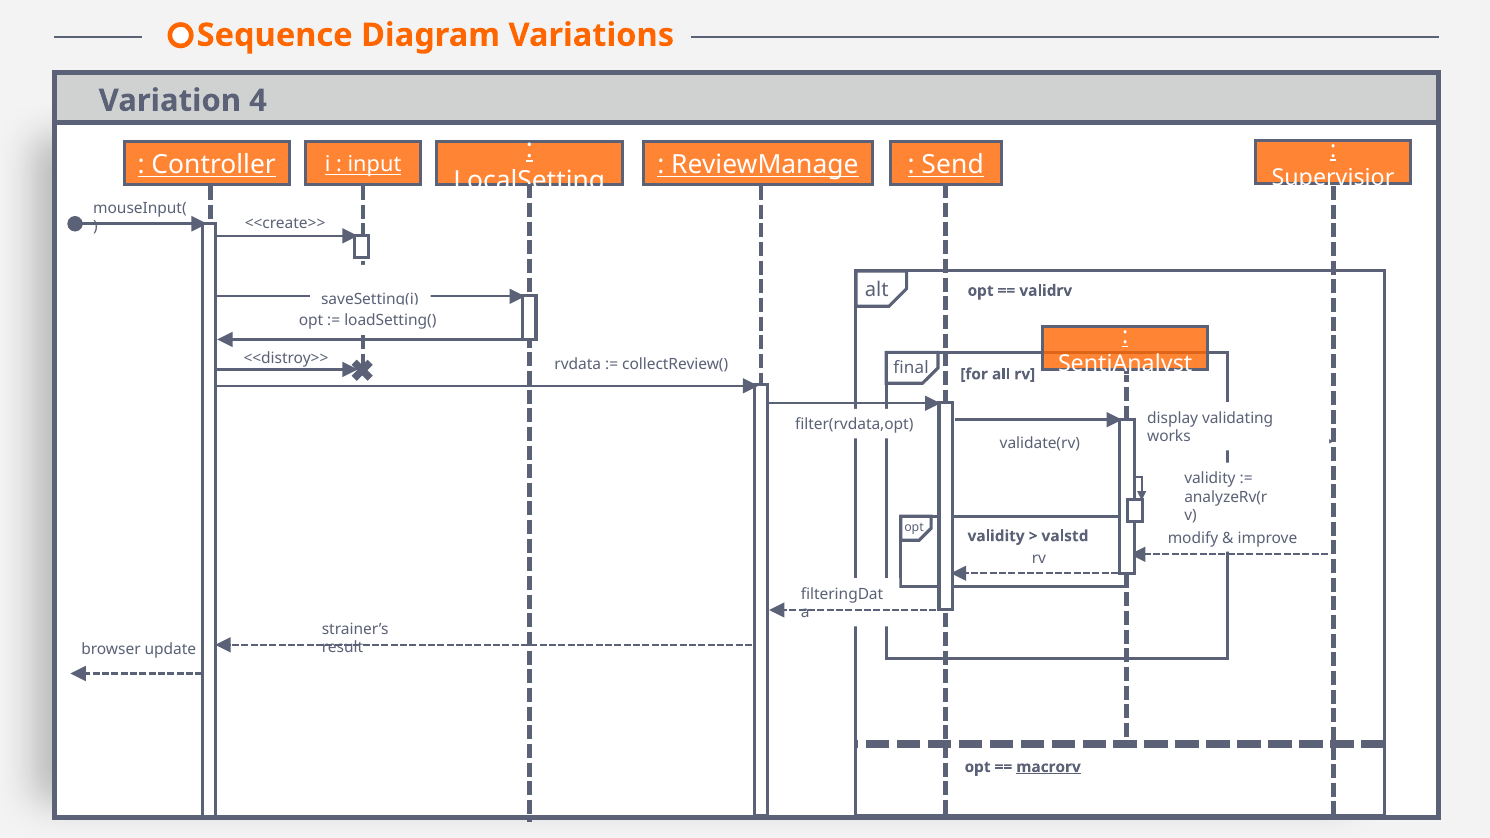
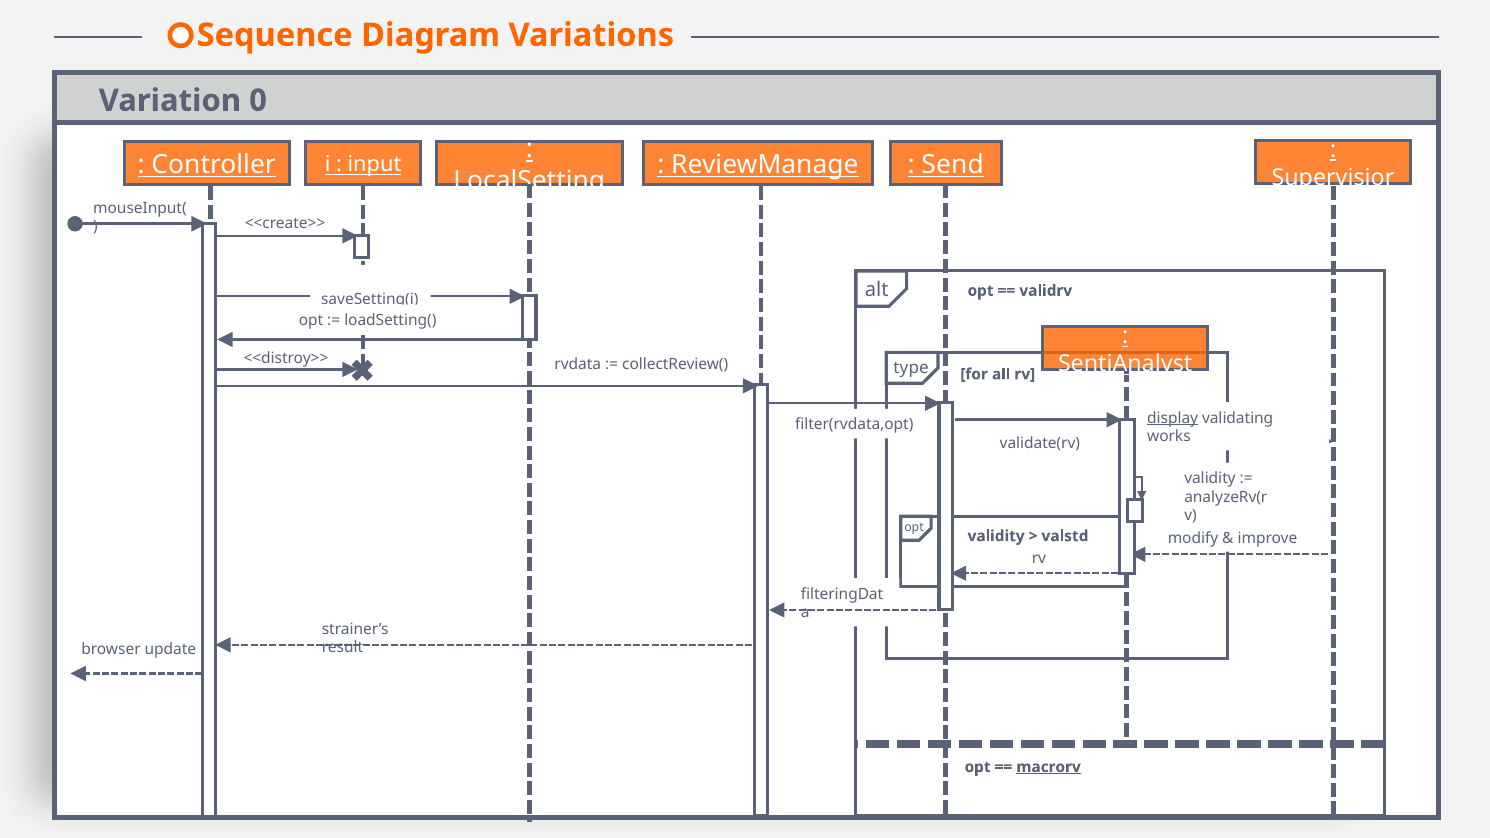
4: 4 -> 0
final: final -> type
display underline: none -> present
